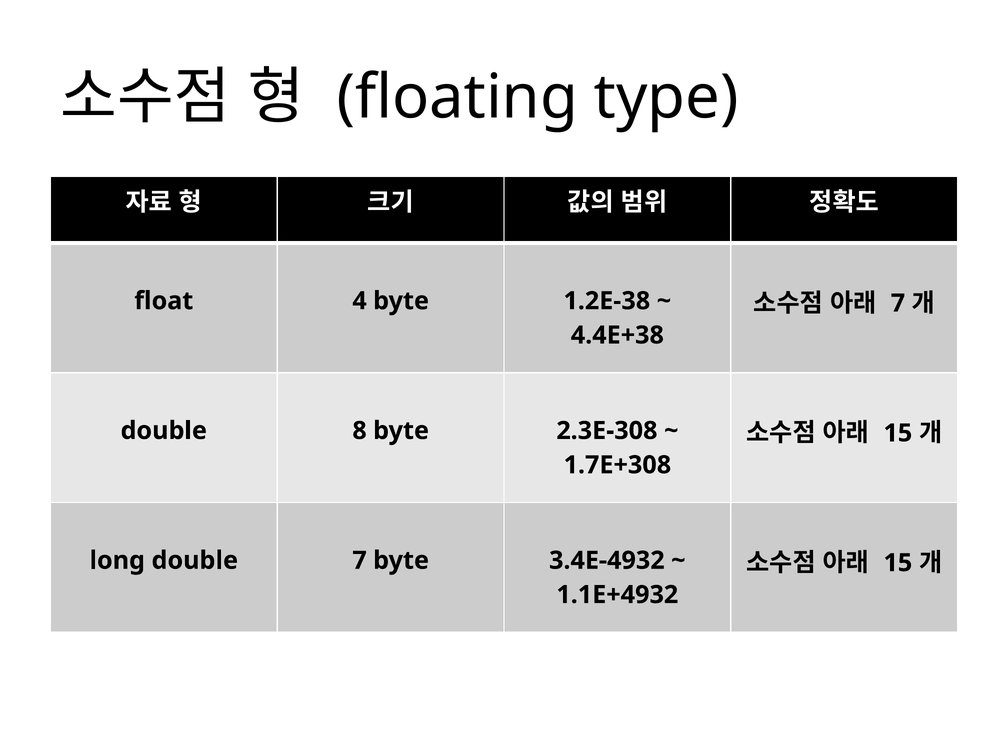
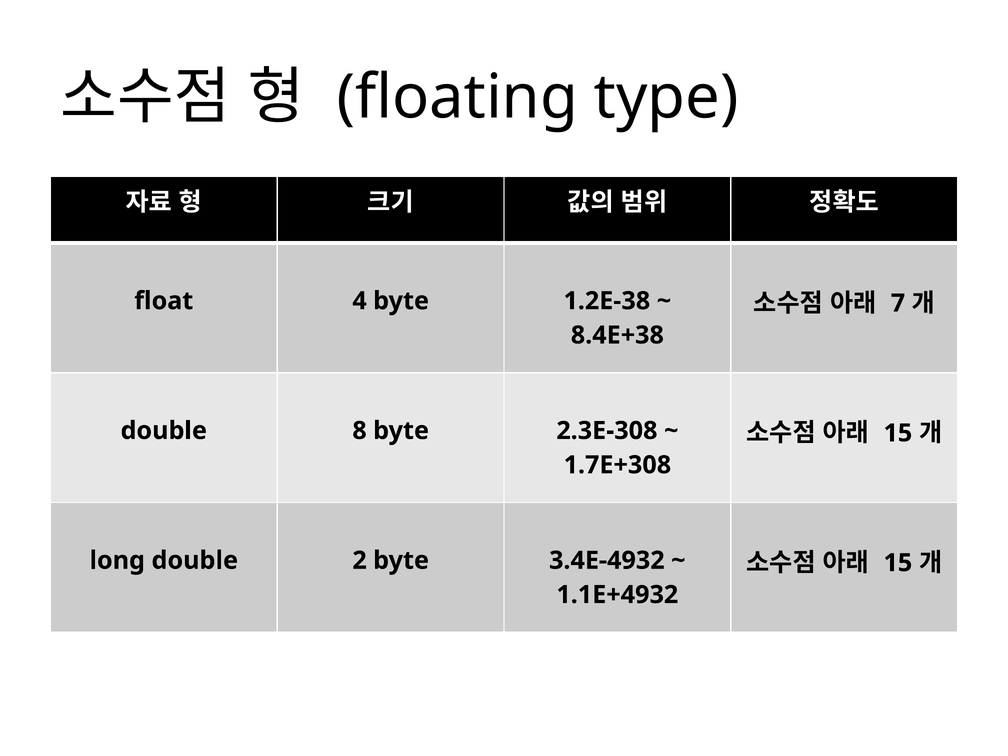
4.4E+38: 4.4E+38 -> 8.4E+38
double 7: 7 -> 2
